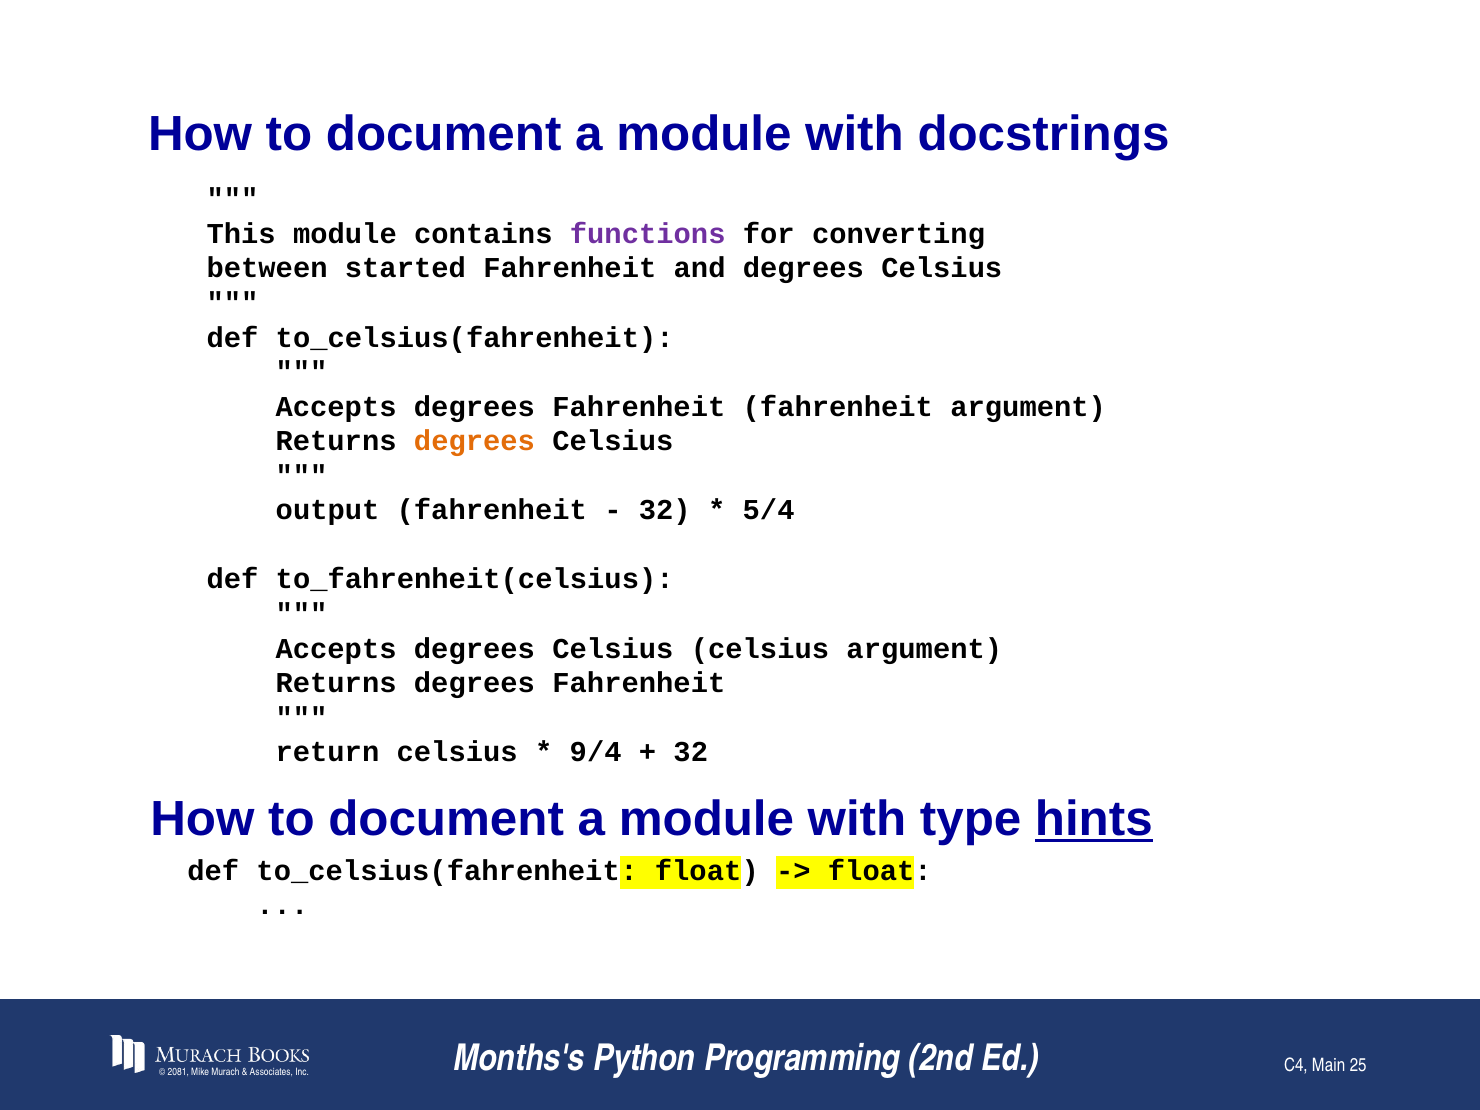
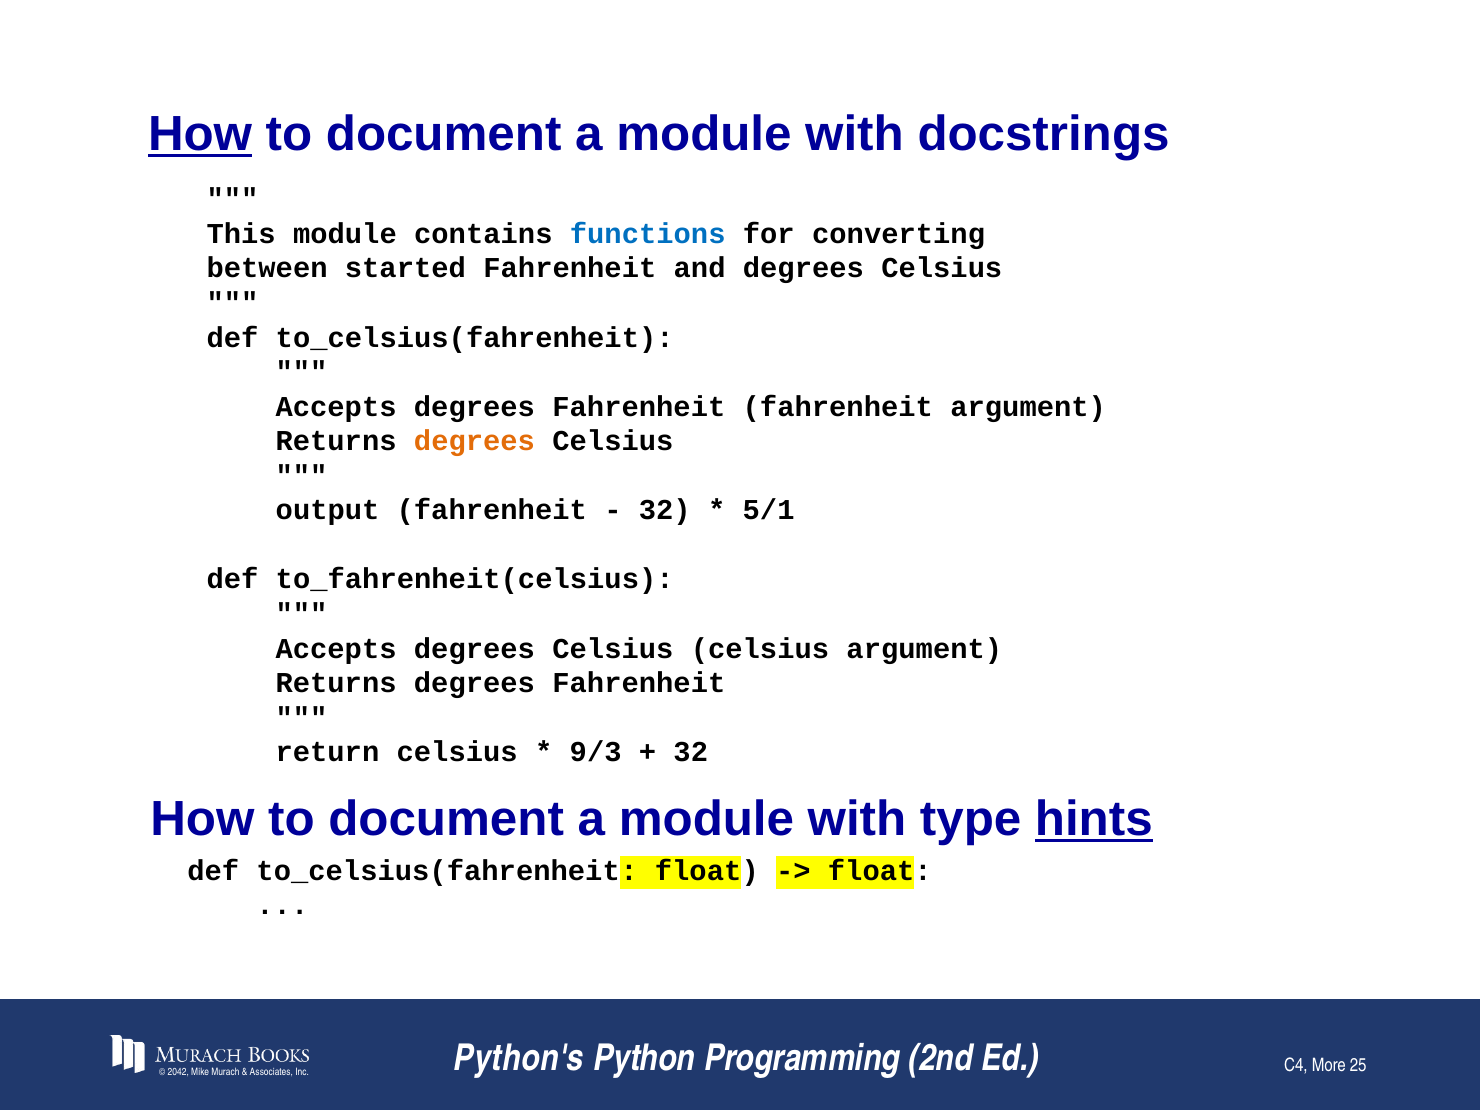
How at (200, 134) underline: none -> present
functions colour: purple -> blue
5/4: 5/4 -> 5/1
9/4: 9/4 -> 9/3
Months's: Months's -> Python's
2081: 2081 -> 2042
Main: Main -> More
